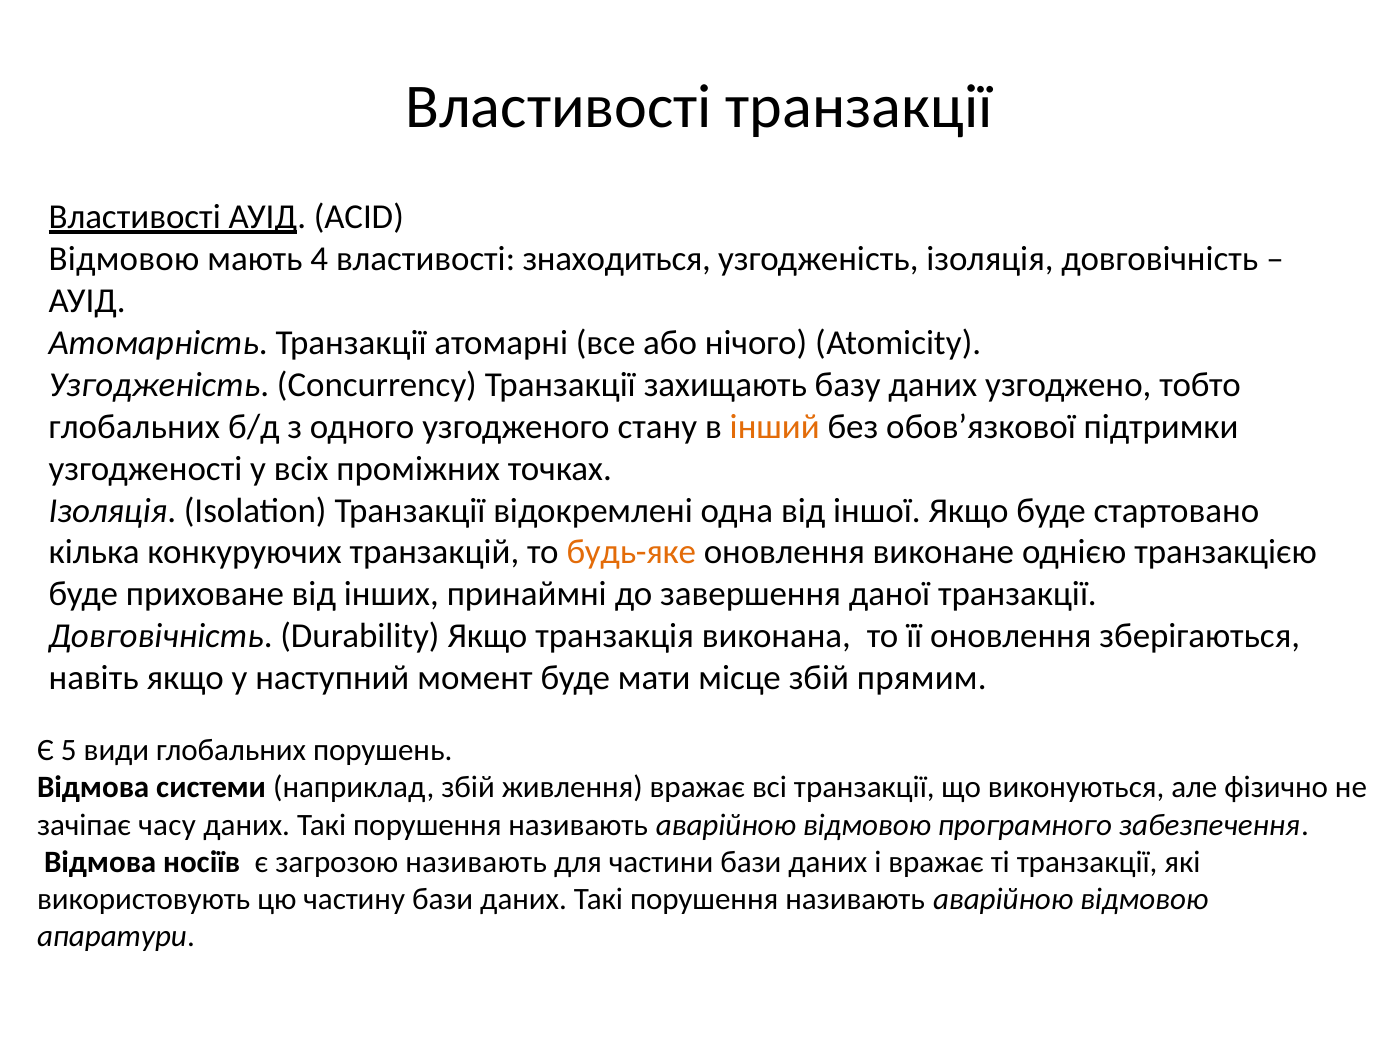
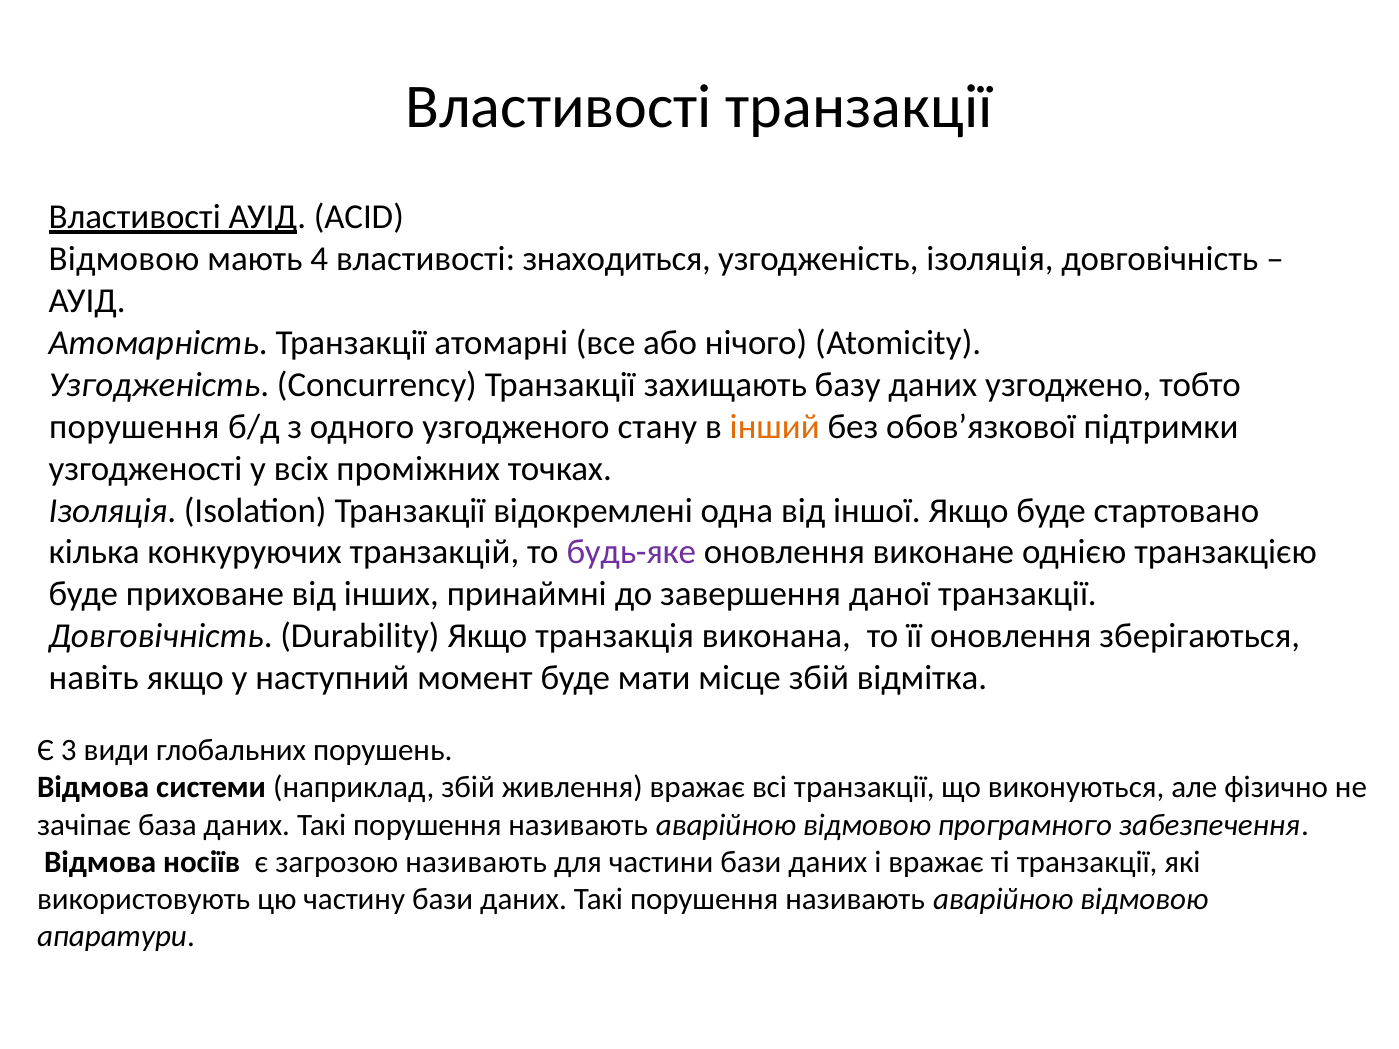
глобальних at (134, 427): глобальних -> порушення
будь-яке colour: orange -> purple
прямим: прямим -> відмітка
5: 5 -> 3
часу: часу -> база
